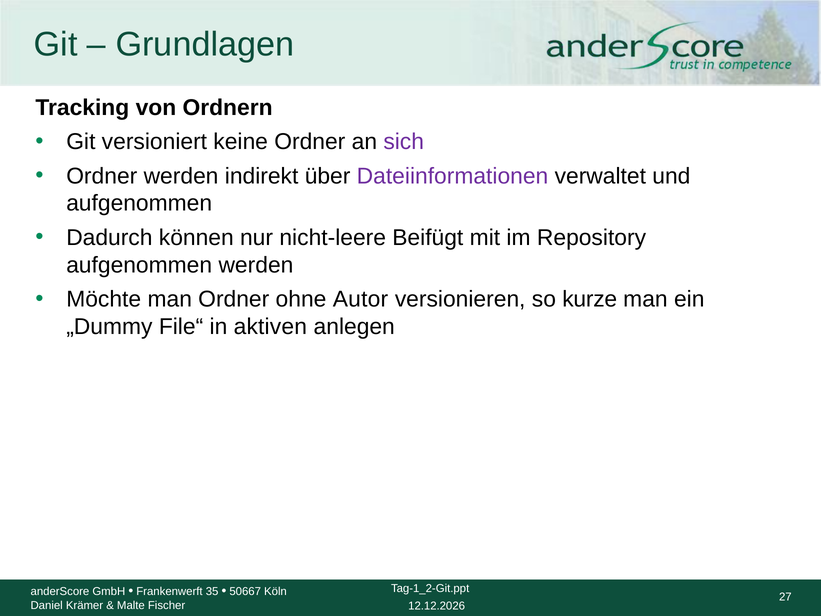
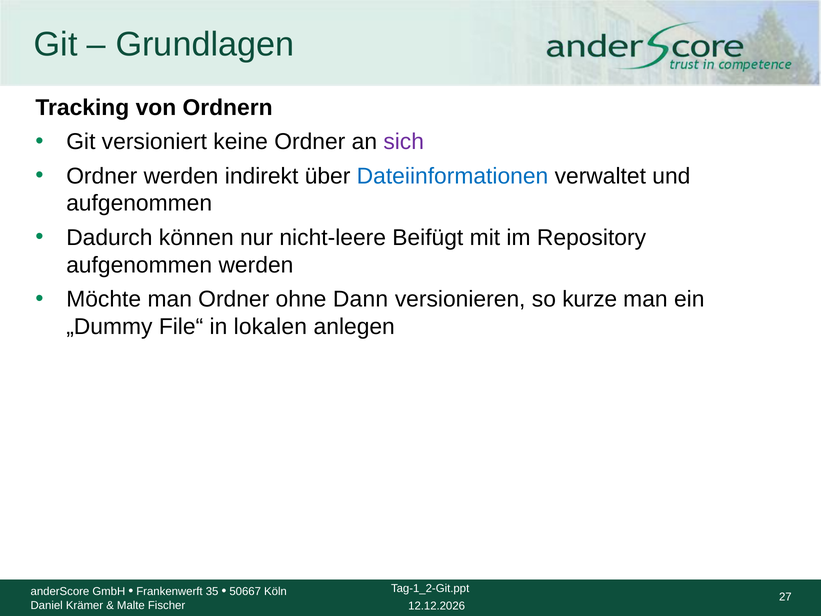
Dateiinformationen colour: purple -> blue
Autor: Autor -> Dann
aktiven: aktiven -> lokalen
